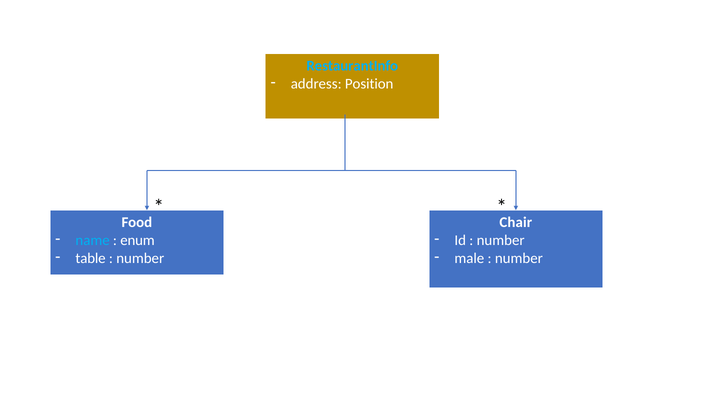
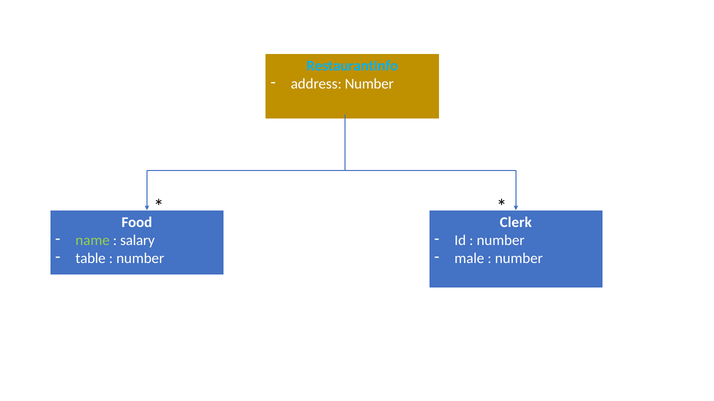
address Position: Position -> Number
Chair: Chair -> Clerk
name colour: light blue -> light green
enum: enum -> salary
